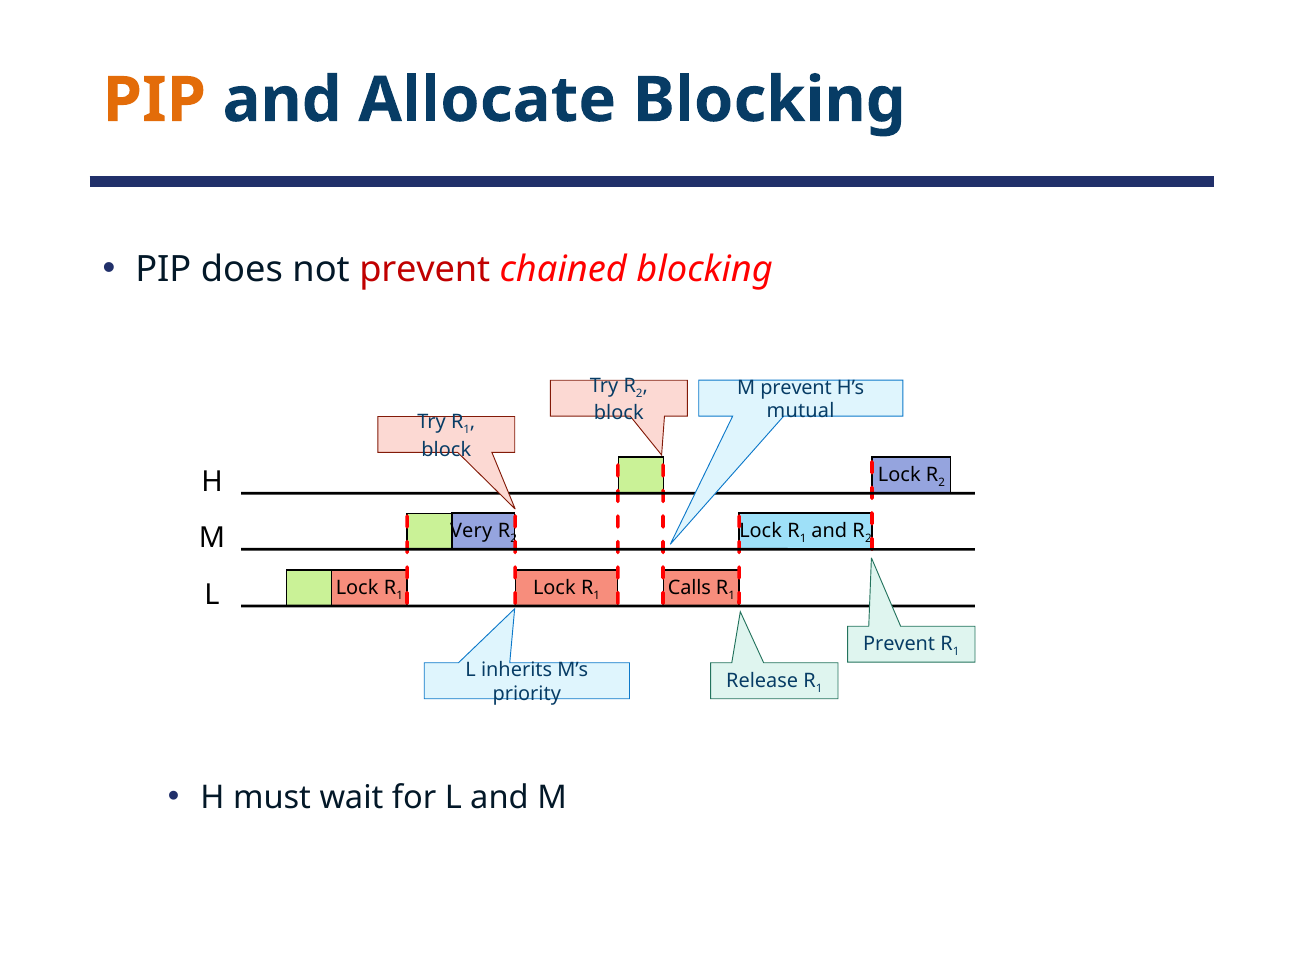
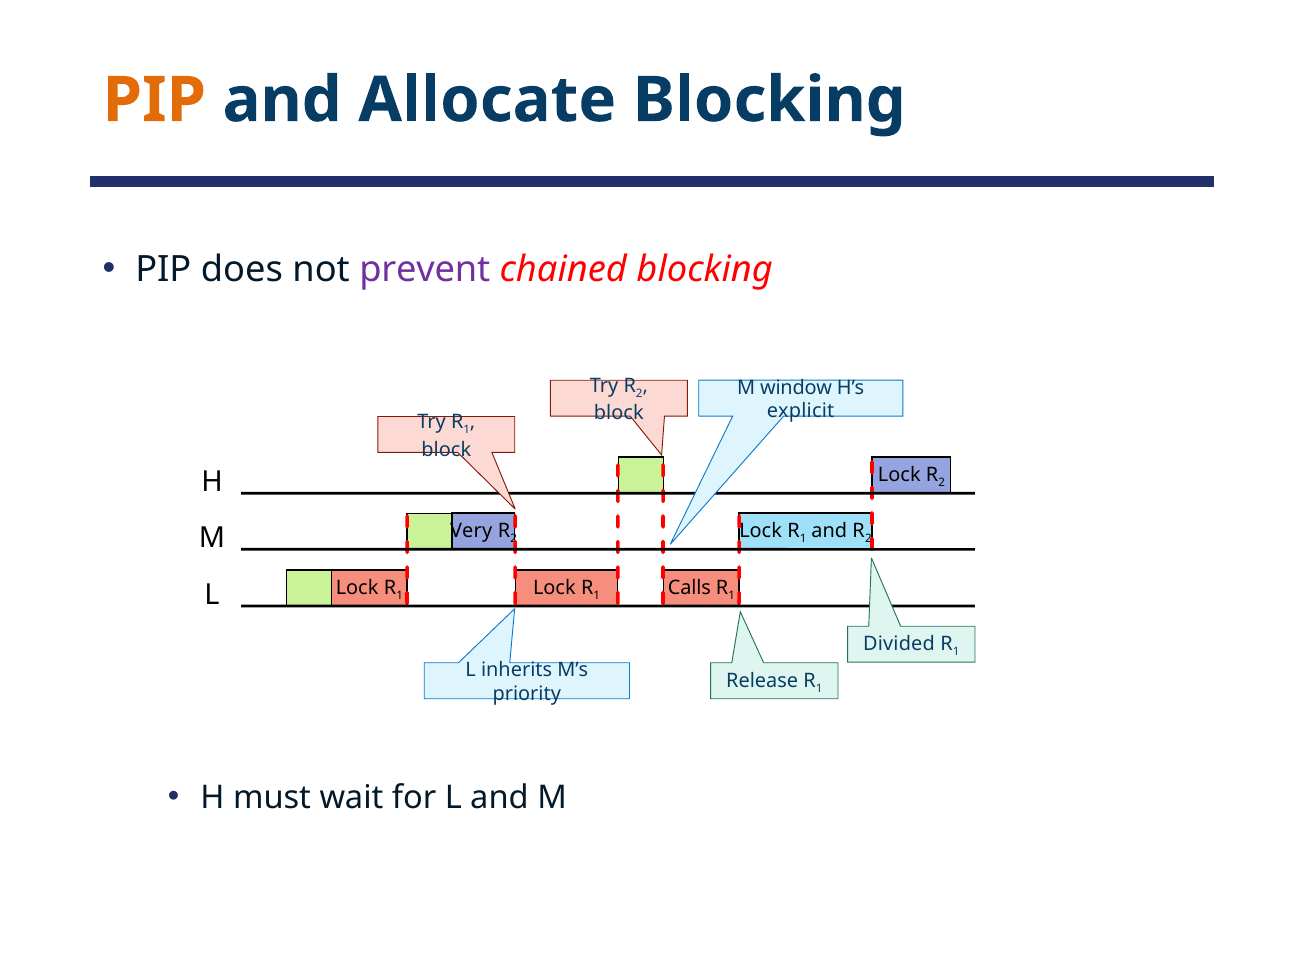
prevent at (425, 270) colour: red -> purple
M prevent: prevent -> window
mutual: mutual -> explicit
Prevent at (899, 644): Prevent -> Divided
